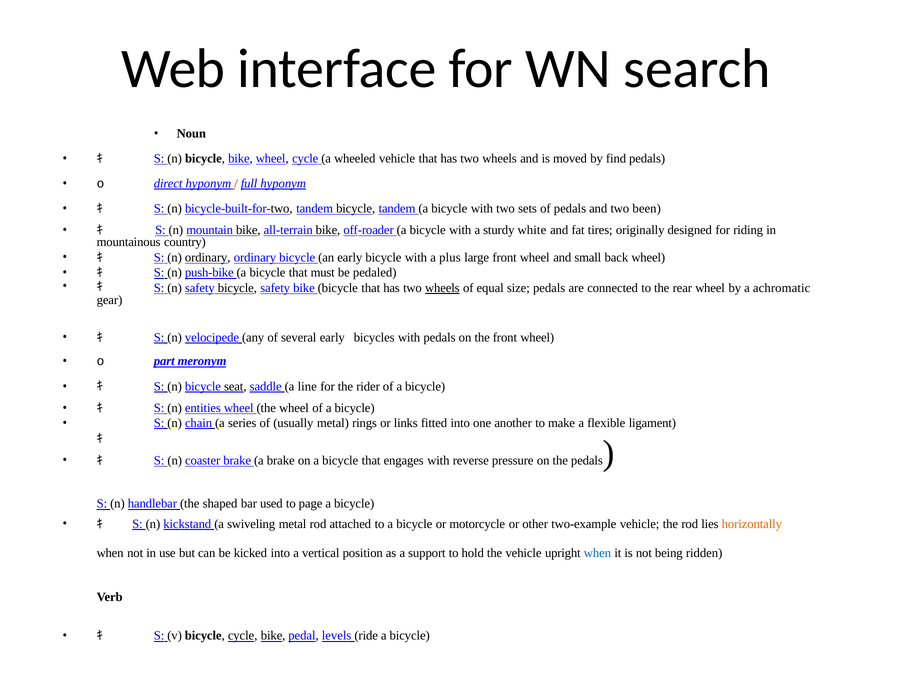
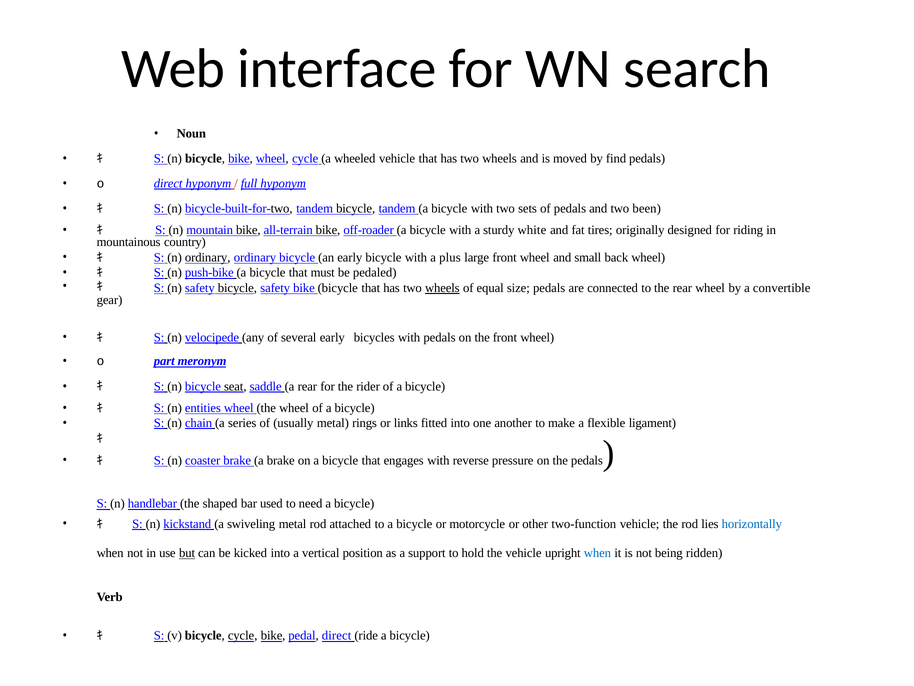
achromatic: achromatic -> convertible
a line: line -> rear
page: page -> need
two-example: two-example -> two-function
horizontally colour: orange -> blue
but underline: none -> present
pedal levels: levels -> direct
